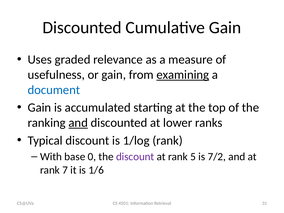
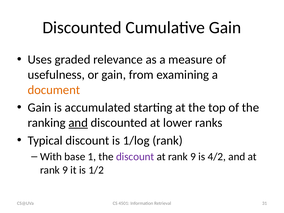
examining underline: present -> none
document colour: blue -> orange
0: 0 -> 1
5 at (193, 157): 5 -> 9
7/2: 7/2 -> 4/2
7 at (65, 170): 7 -> 9
1/6: 1/6 -> 1/2
